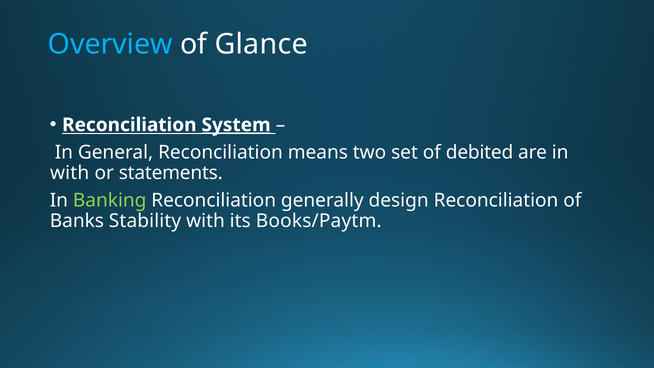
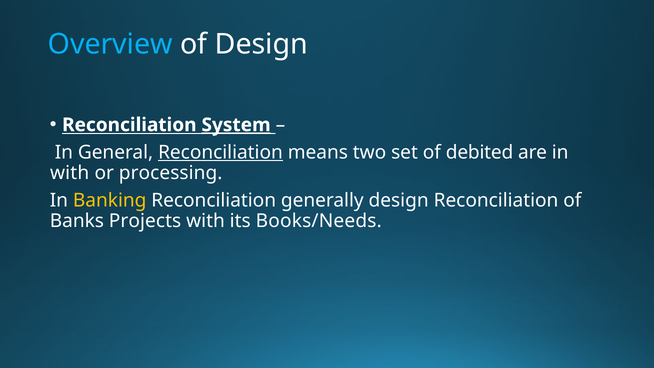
of Glance: Glance -> Design
Reconciliation at (220, 152) underline: none -> present
statements: statements -> processing
Banking colour: light green -> yellow
Stability: Stability -> Projects
Books/Paytm: Books/Paytm -> Books/Needs
